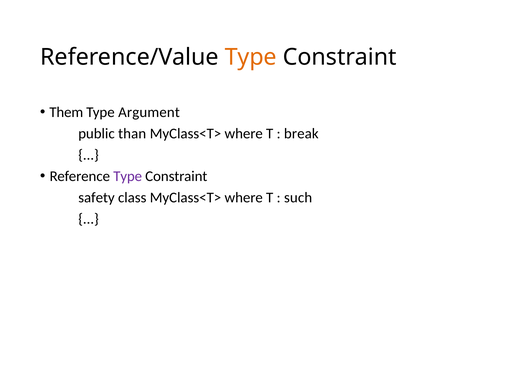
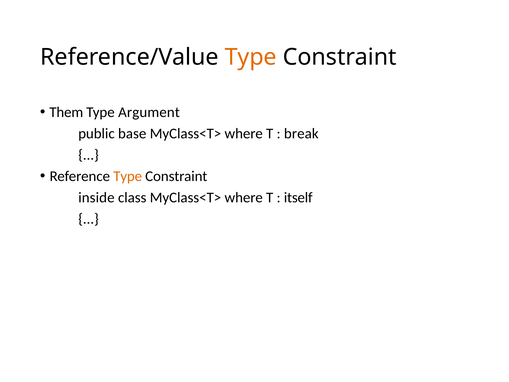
than: than -> base
Type at (128, 176) colour: purple -> orange
safety: safety -> inside
such: such -> itself
